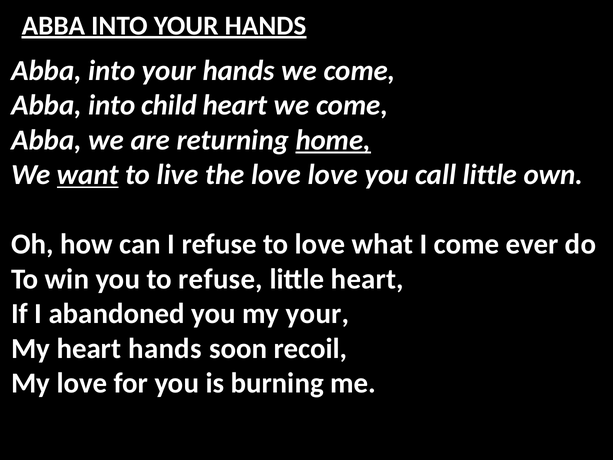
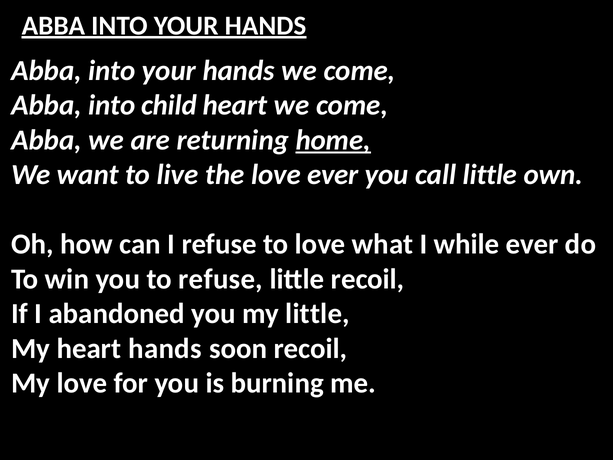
want underline: present -> none
love love: love -> ever
I come: come -> while
little heart: heart -> recoil
my your: your -> little
